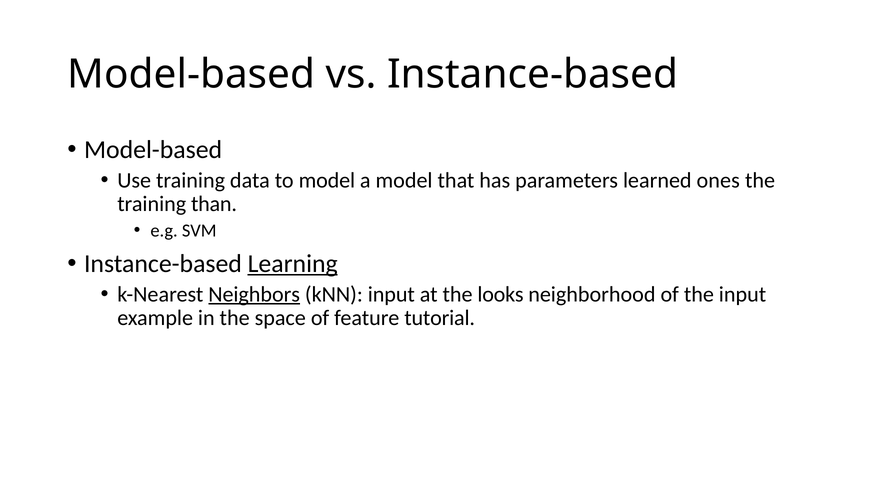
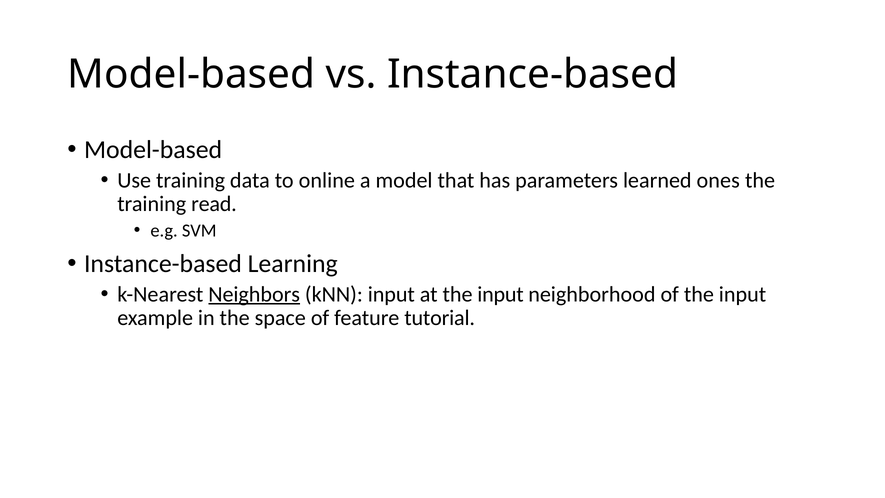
to model: model -> online
than: than -> read
Learning underline: present -> none
at the looks: looks -> input
